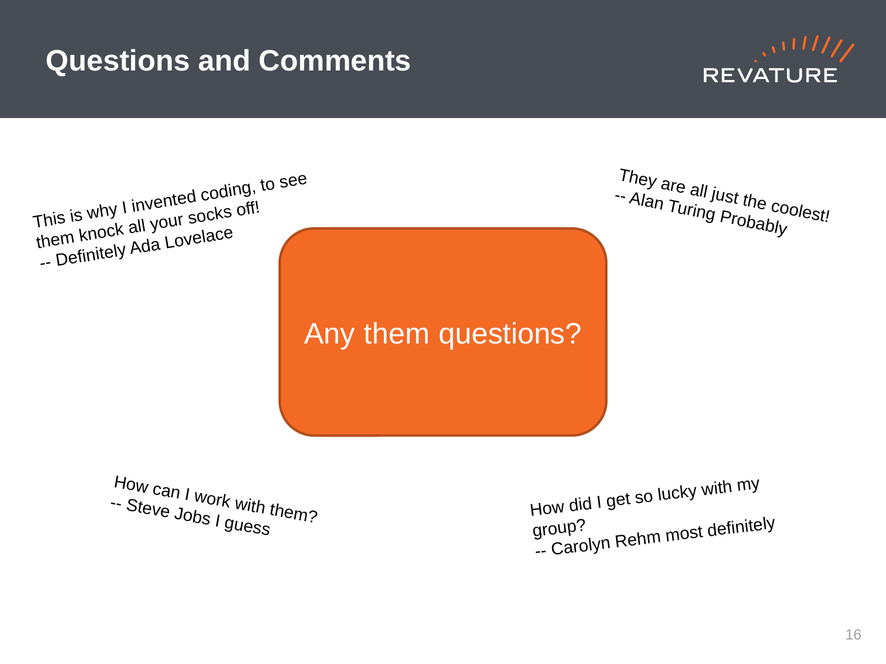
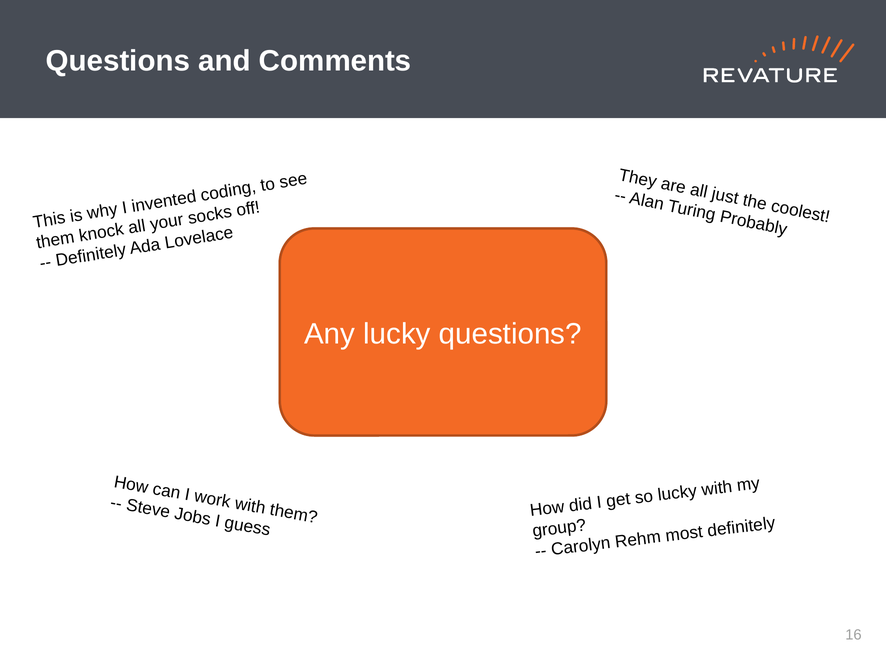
Any them: them -> lucky
